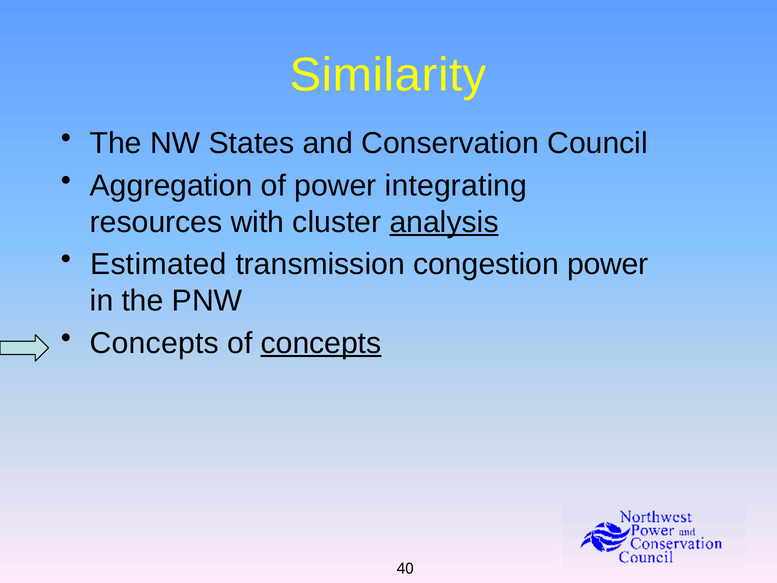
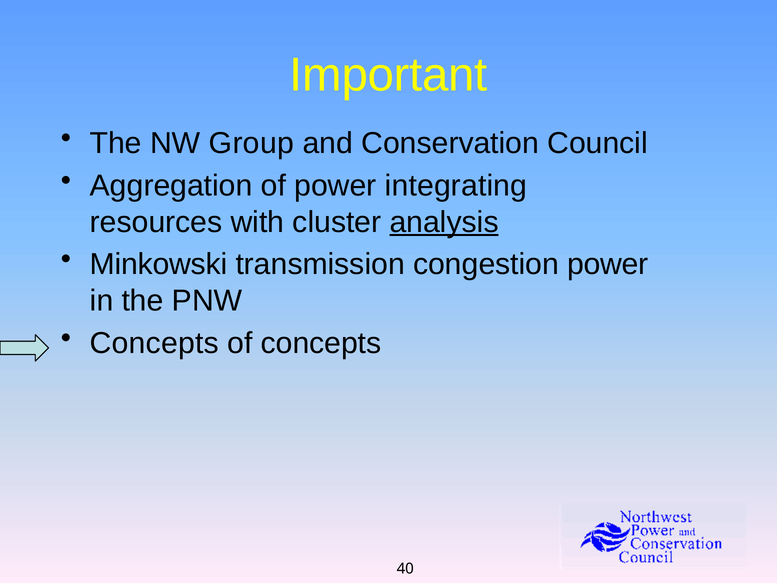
Similarity: Similarity -> Important
States: States -> Group
Estimated: Estimated -> Minkowski
concepts at (321, 343) underline: present -> none
